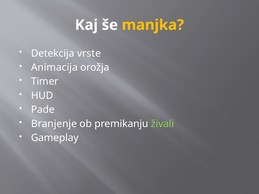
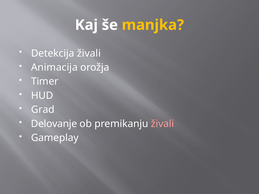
Detekcija vrste: vrste -> živali
Pade: Pade -> Grad
Branjenje: Branjenje -> Delovanje
živali at (163, 124) colour: light green -> pink
